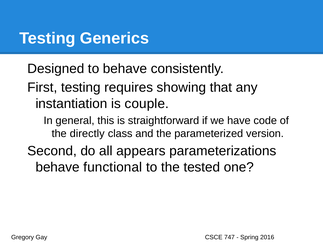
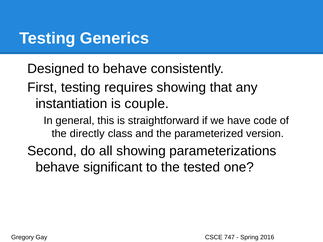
all appears: appears -> showing
functional: functional -> significant
